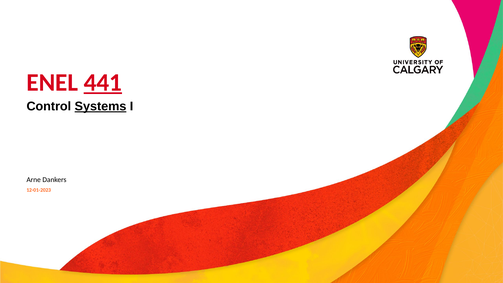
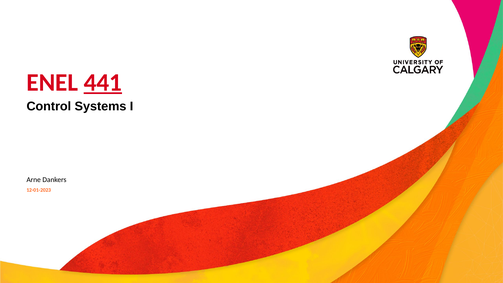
Systems underline: present -> none
